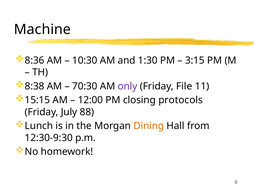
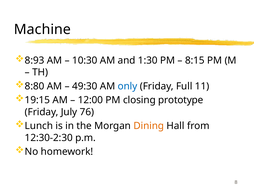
8:36: 8:36 -> 8:93
3:15: 3:15 -> 8:15
8:38: 8:38 -> 8:80
70:30: 70:30 -> 49:30
only colour: purple -> blue
File: File -> Full
15:15: 15:15 -> 19:15
protocols: protocols -> prototype
88: 88 -> 76
12:30-9:30: 12:30-9:30 -> 12:30-2:30
